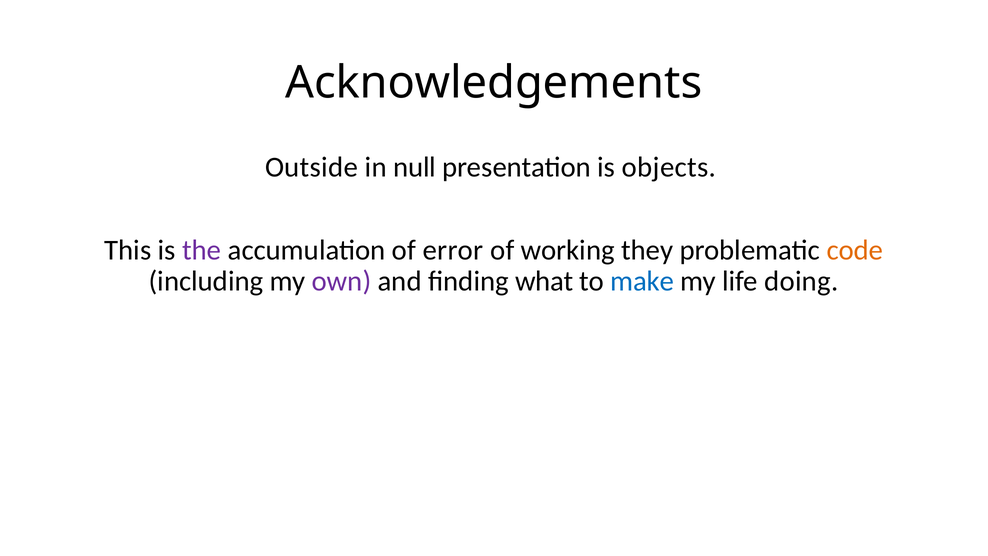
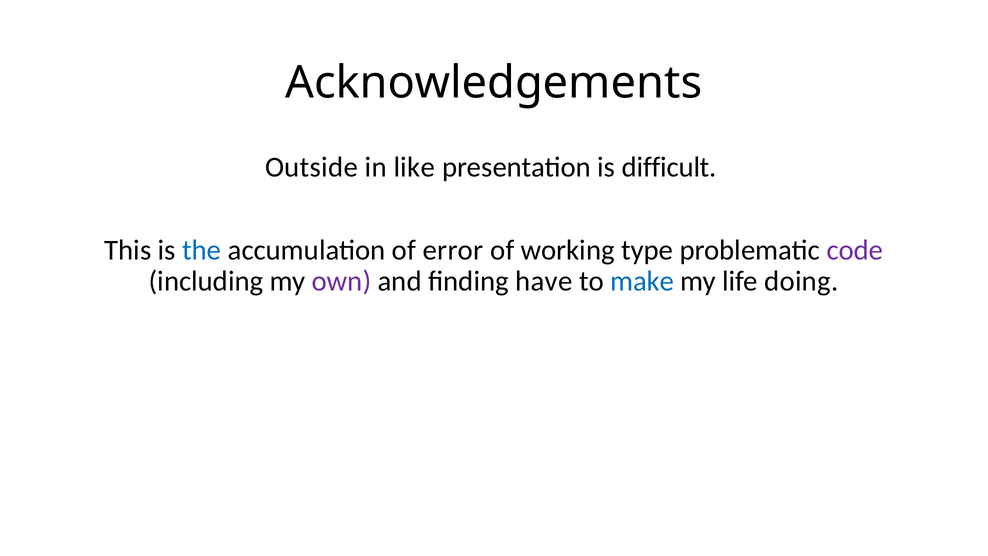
null: null -> like
objects: objects -> difficult
the colour: purple -> blue
they: they -> type
code colour: orange -> purple
what: what -> have
